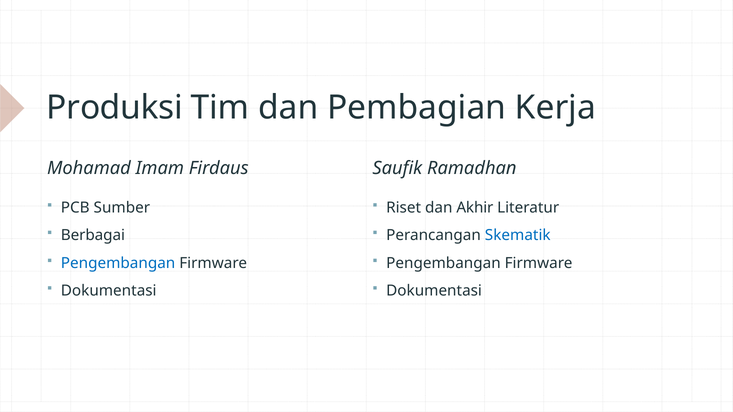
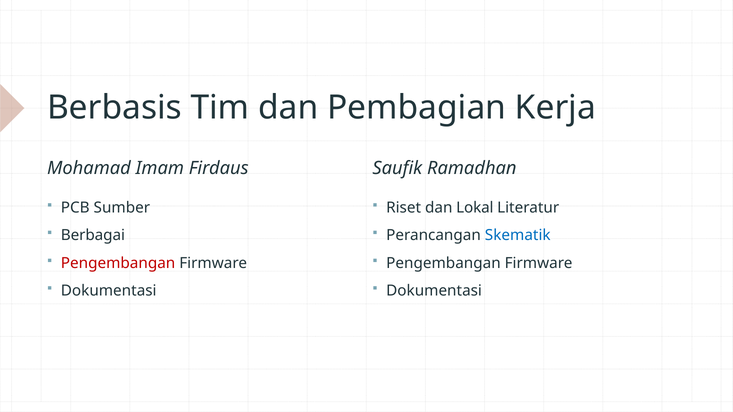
Produksi: Produksi -> Berbasis
Akhir: Akhir -> Lokal
Pengembangan at (118, 263) colour: blue -> red
